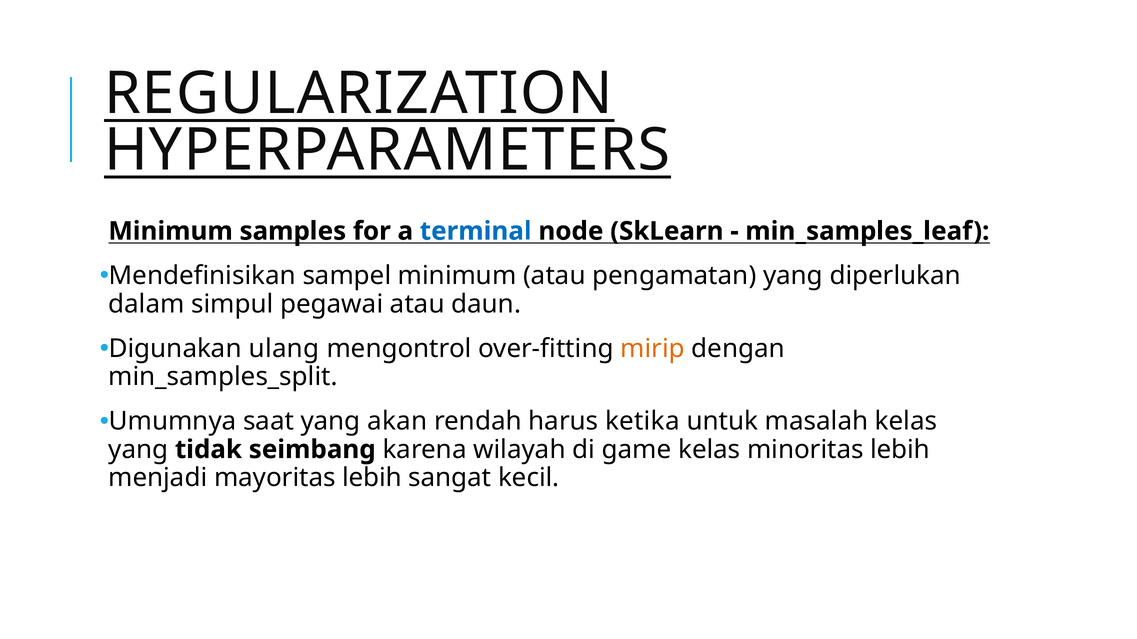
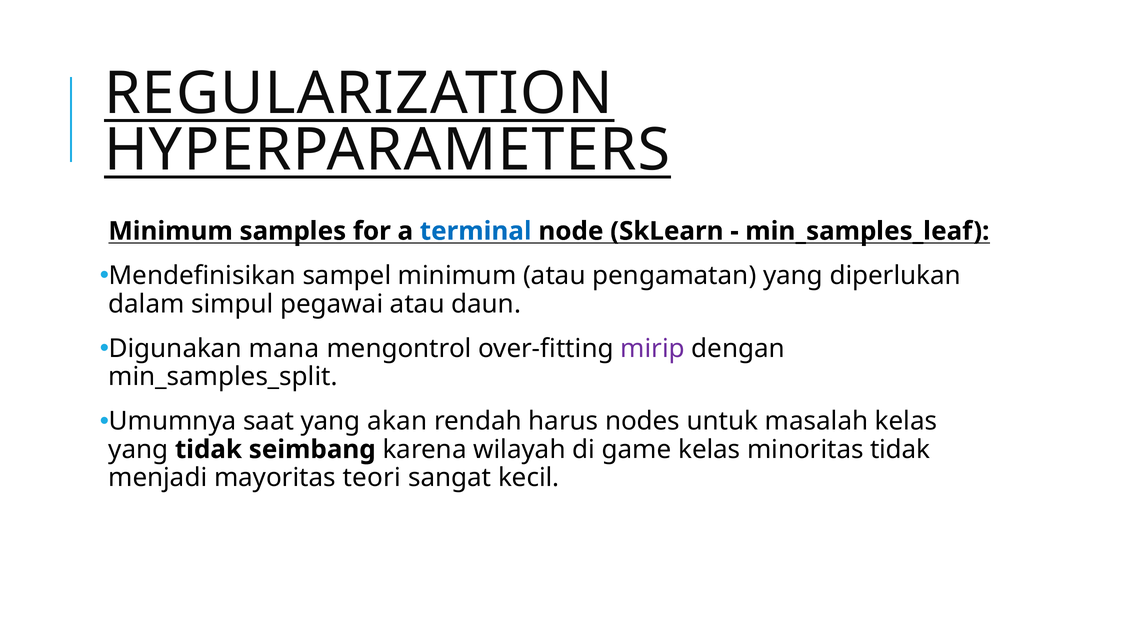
ulang: ulang -> mana
mirip colour: orange -> purple
ketika: ketika -> nodes
minoritas lebih: lebih -> tidak
mayoritas lebih: lebih -> teori
